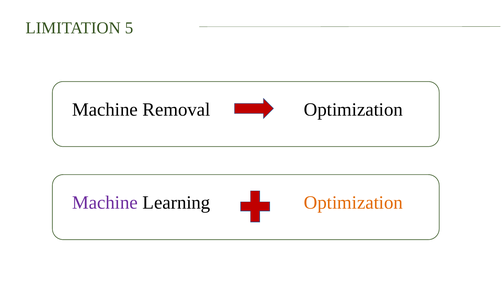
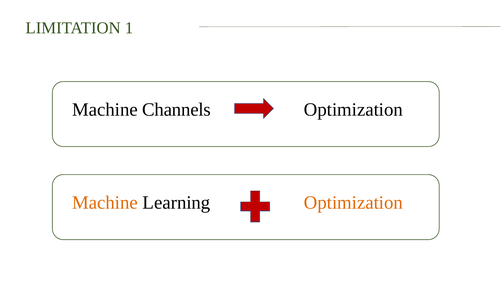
5: 5 -> 1
Removal: Removal -> Channels
Machine at (105, 203) colour: purple -> orange
